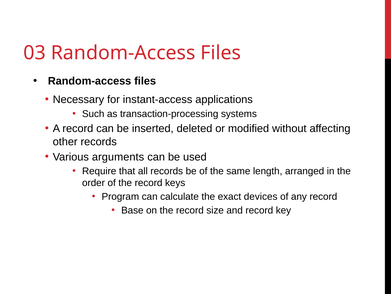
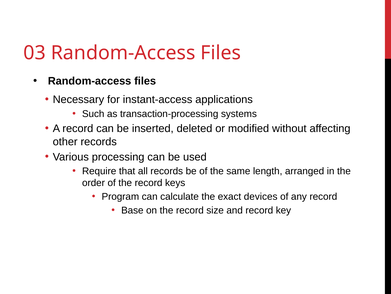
arguments: arguments -> processing
